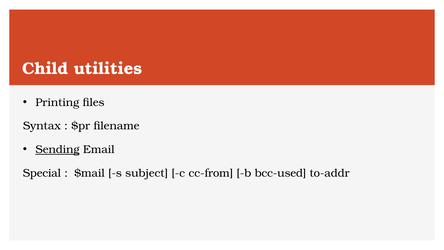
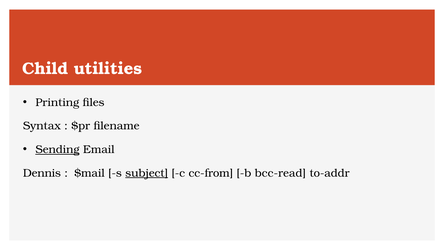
Special: Special -> Dennis
subject underline: none -> present
bcc-used: bcc-used -> bcc-read
